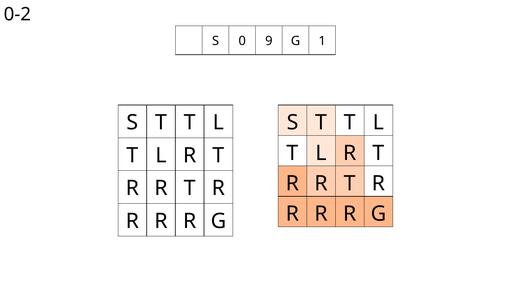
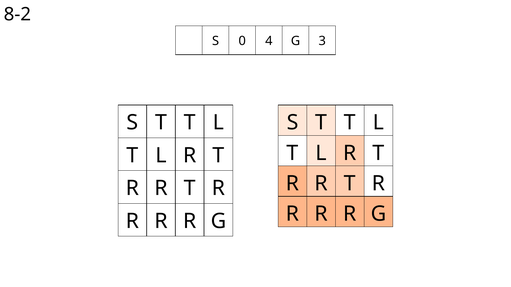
0-2: 0-2 -> 8-2
9: 9 -> 4
1: 1 -> 3
